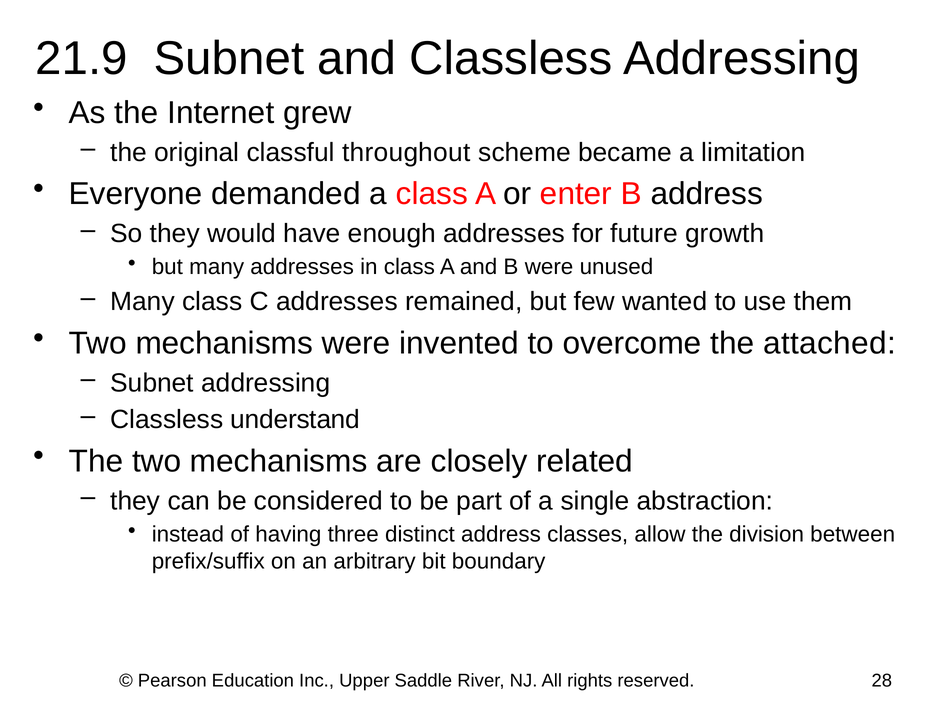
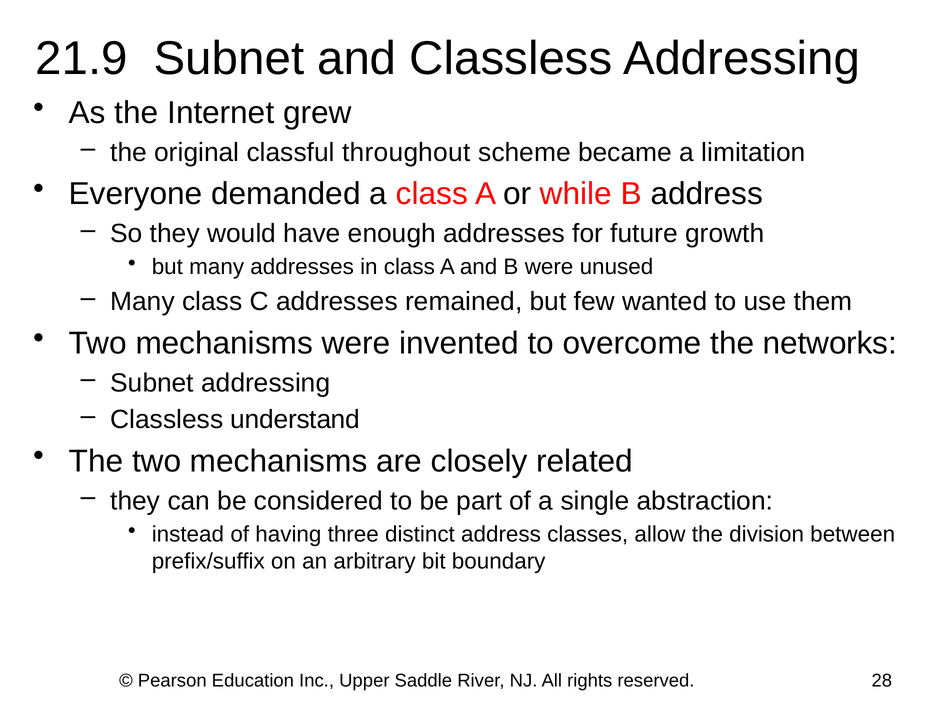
enter: enter -> while
attached: attached -> networks
